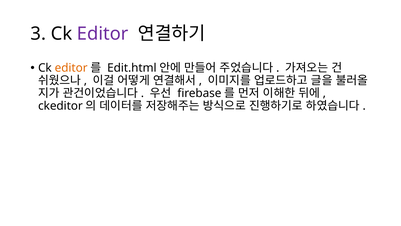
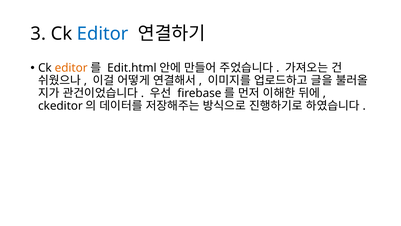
Editor at (103, 34) colour: purple -> blue
